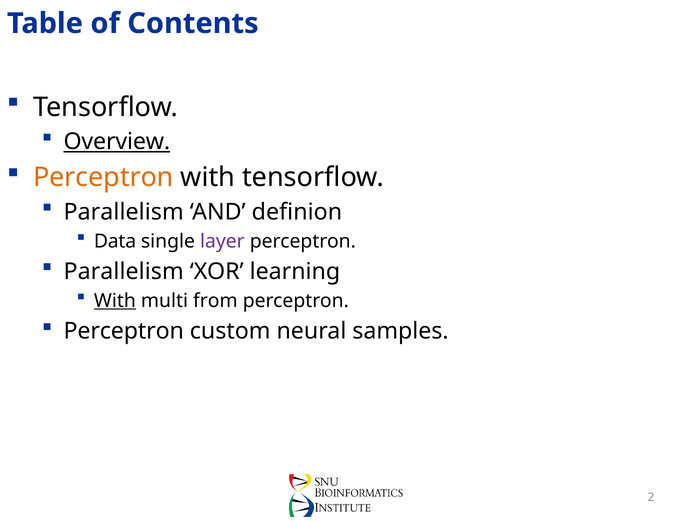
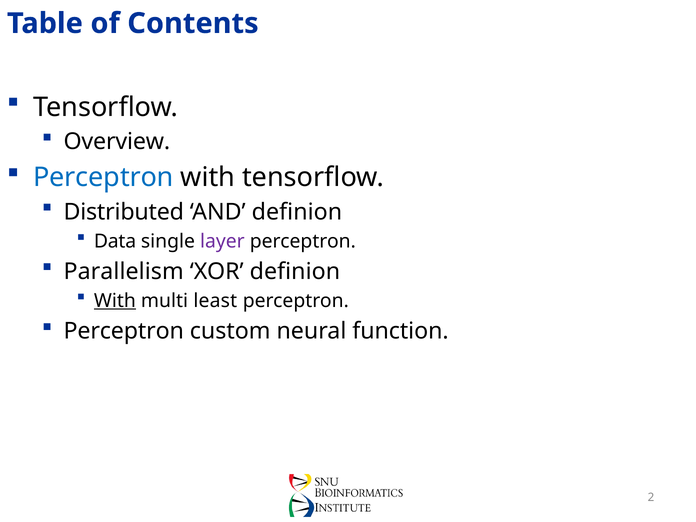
Overview underline: present -> none
Perceptron at (103, 177) colour: orange -> blue
Parallelism at (124, 212): Parallelism -> Distributed
XOR learning: learning -> definion
from: from -> least
samples: samples -> function
